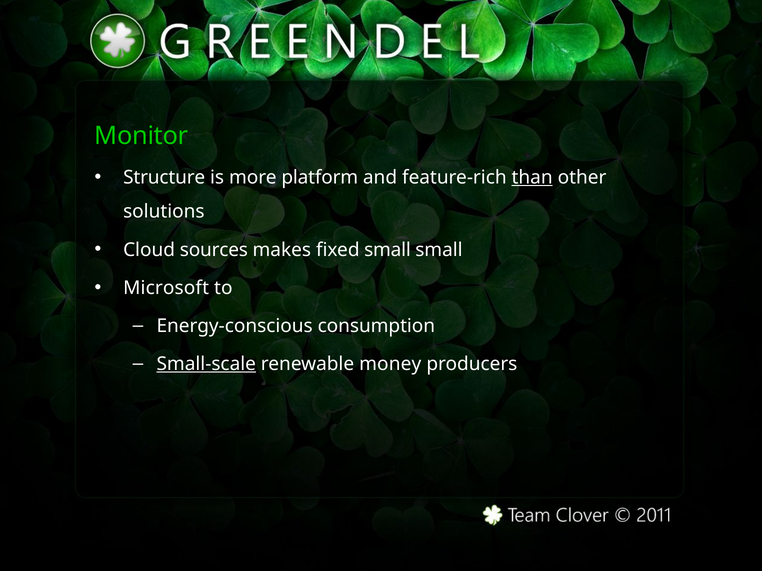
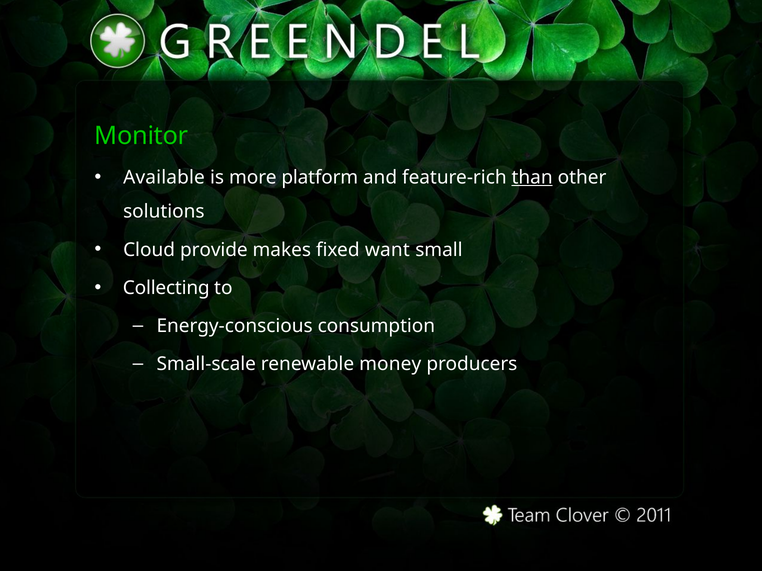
Structure: Structure -> Available
sources: sources -> provide
fixed small: small -> want
Microsoft: Microsoft -> Collecting
Small-scale underline: present -> none
